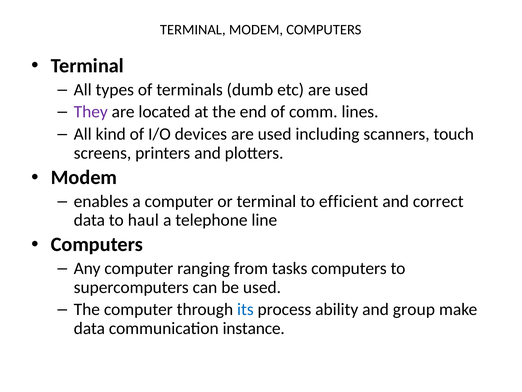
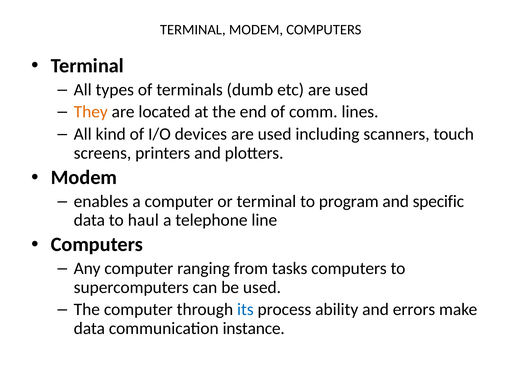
They colour: purple -> orange
efficient: efficient -> program
correct: correct -> specific
group: group -> errors
